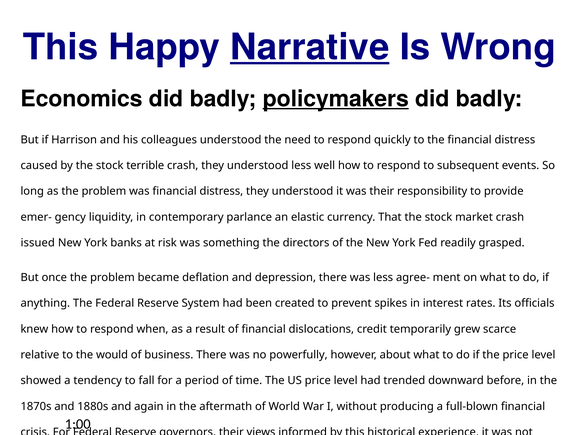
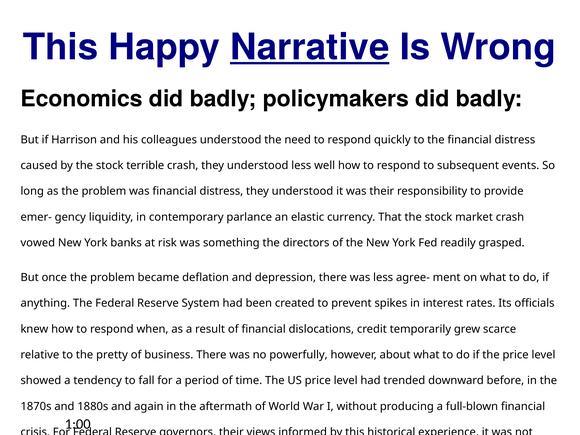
policymakers underline: present -> none
issued: issued -> vowed
the would: would -> pretty
